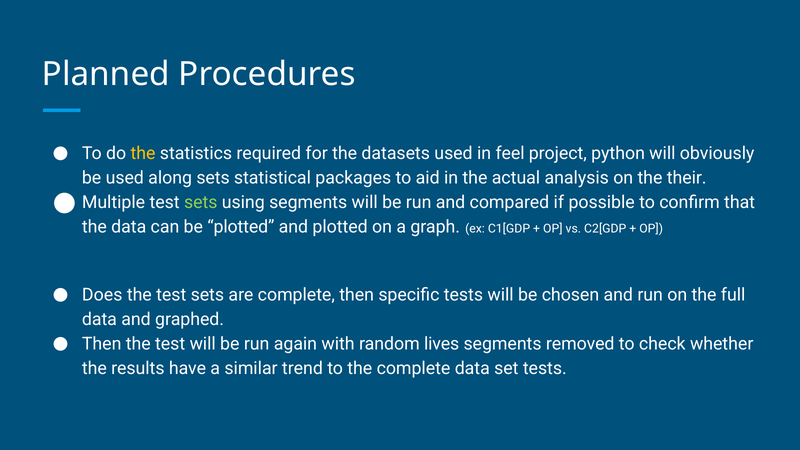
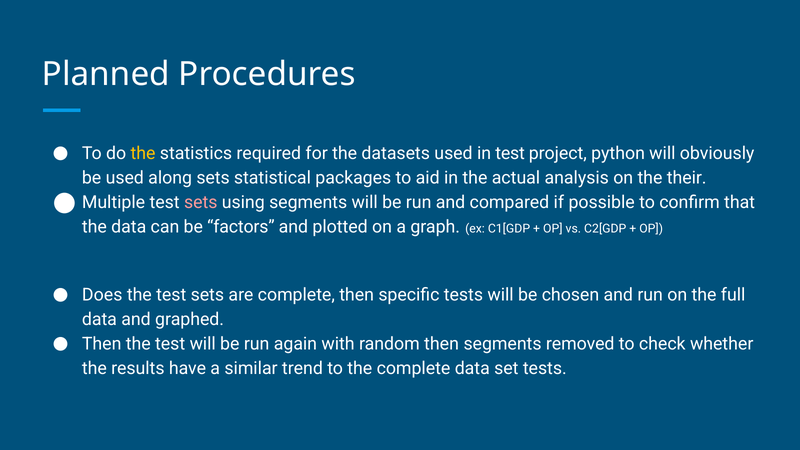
in feel: feel -> test
sets at (201, 202) colour: light green -> pink
be plotted: plotted -> factors
random lives: lives -> then
